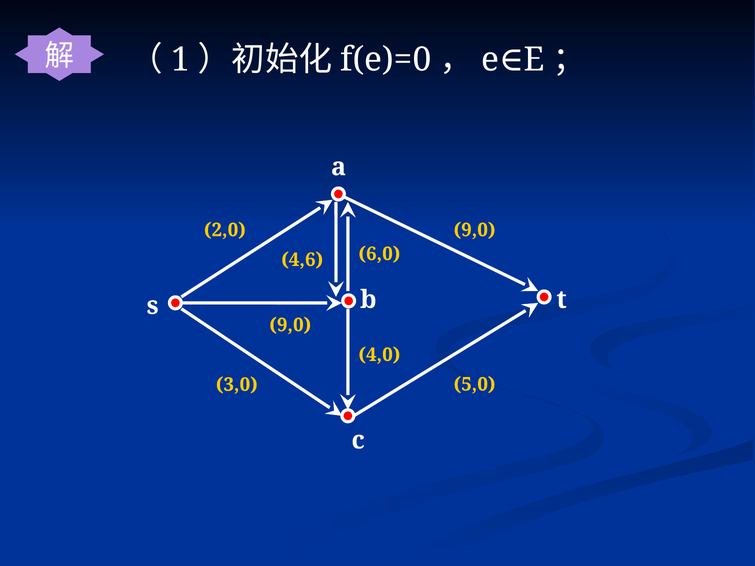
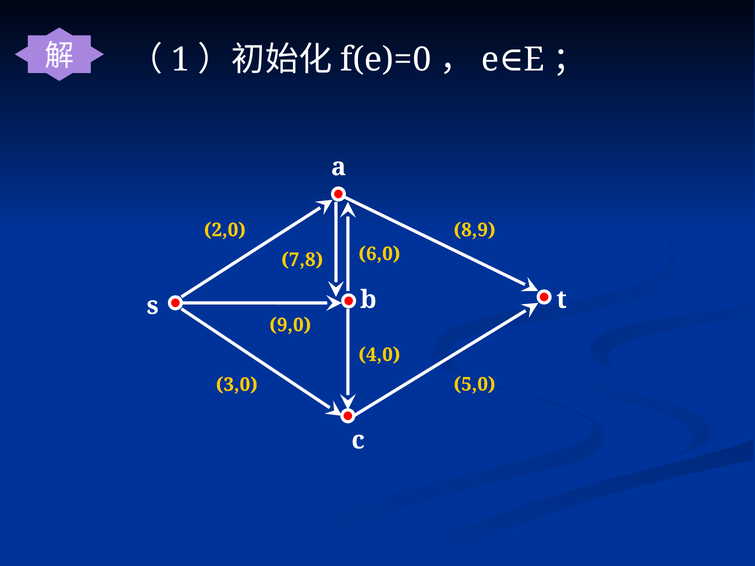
9,0 at (475, 230): 9,0 -> 8,9
4,6: 4,6 -> 7,8
